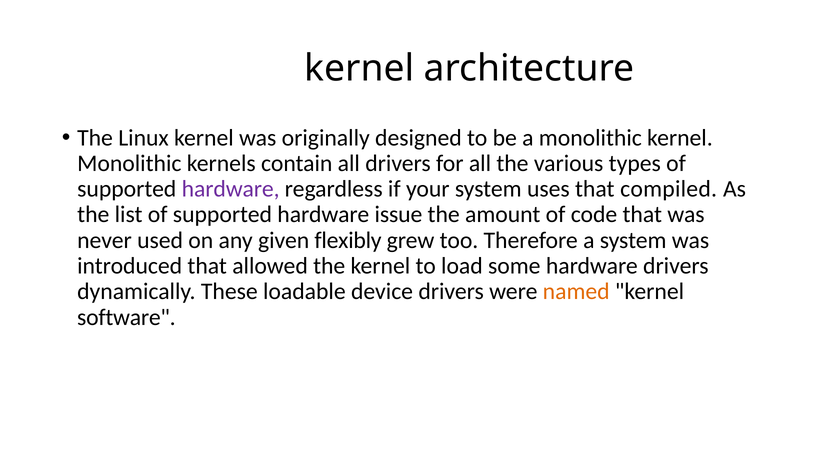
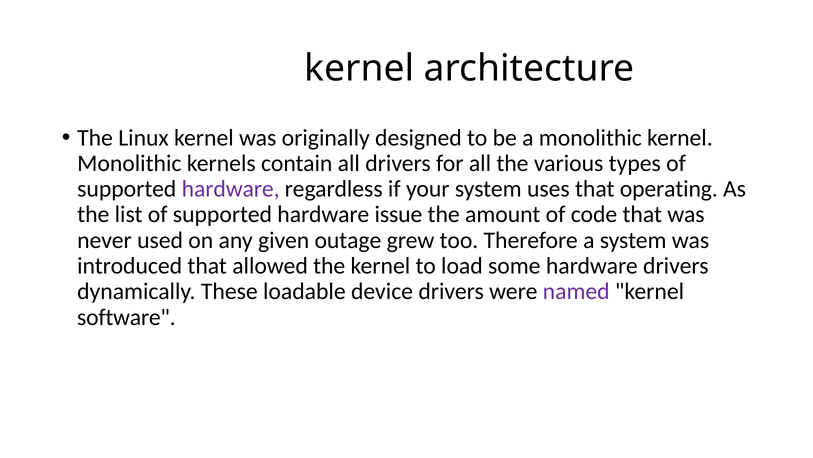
compiled: compiled -> operating
flexibly: flexibly -> outage
named colour: orange -> purple
